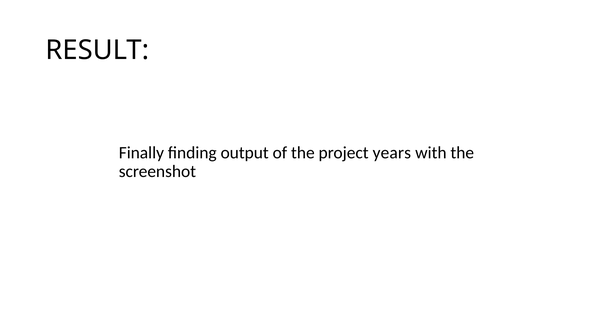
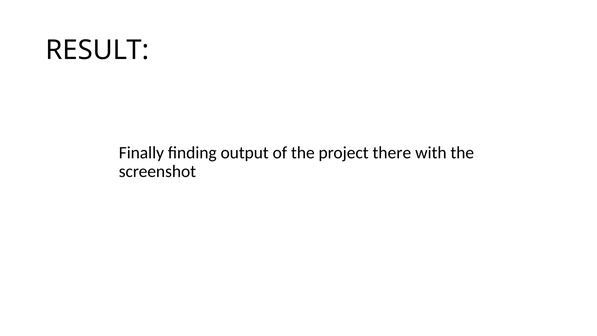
years: years -> there
